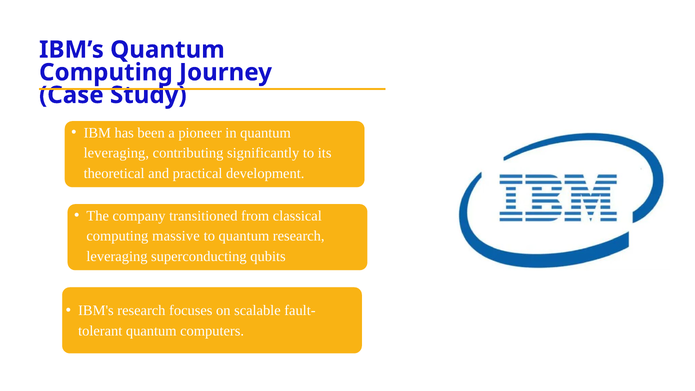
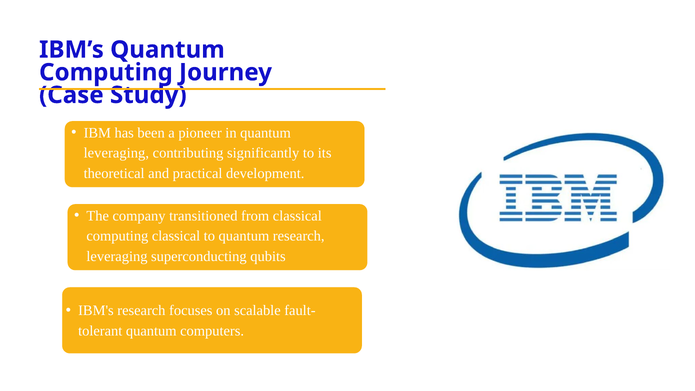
computing massive: massive -> classical
